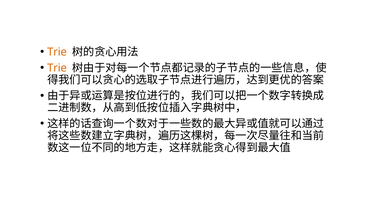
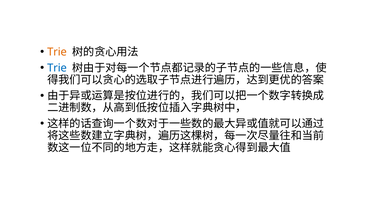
Trie at (57, 68) colour: orange -> blue
